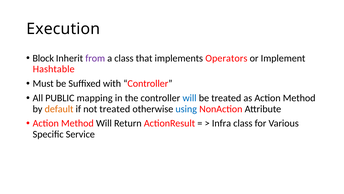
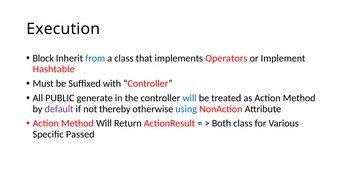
from colour: purple -> blue
mapping: mapping -> generate
default colour: orange -> purple
not treated: treated -> thereby
Infra: Infra -> Both
Service: Service -> Passed
